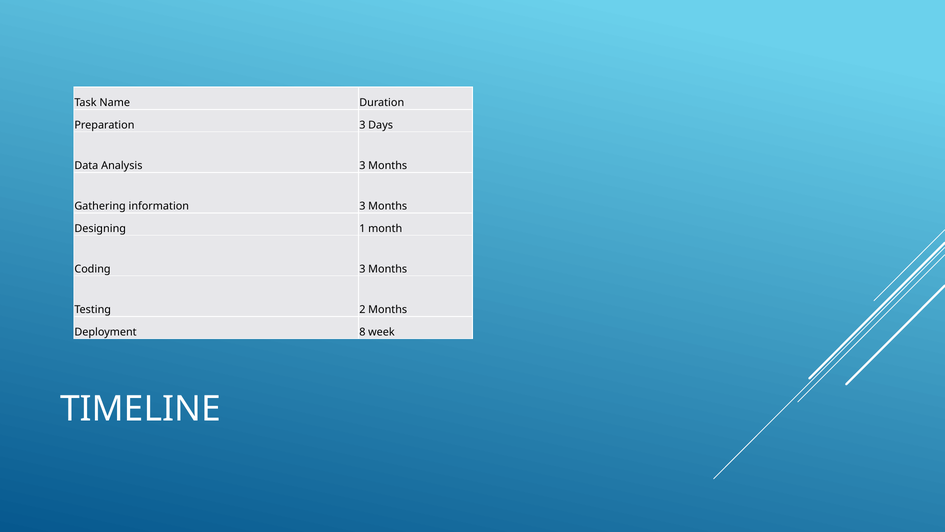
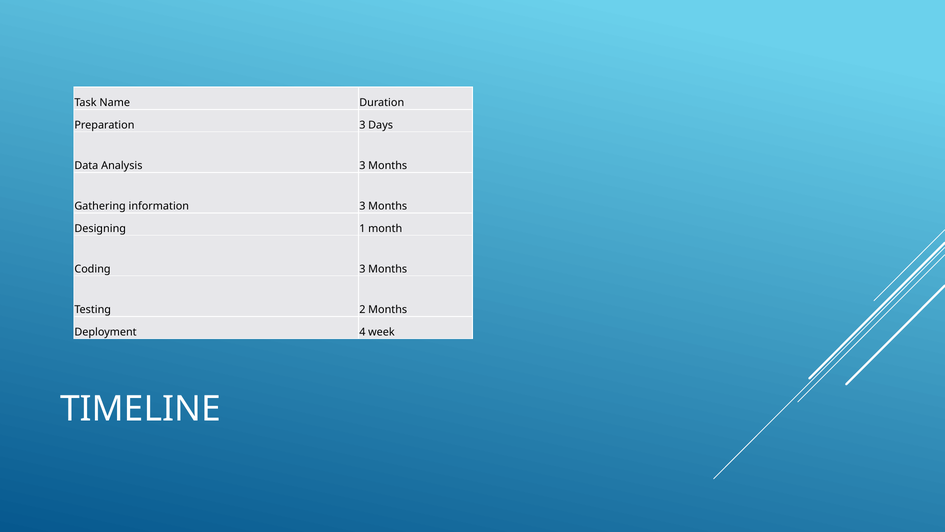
8: 8 -> 4
